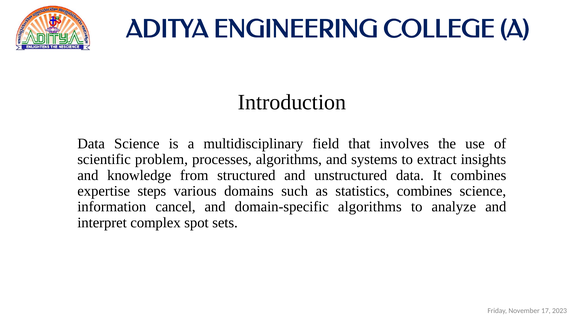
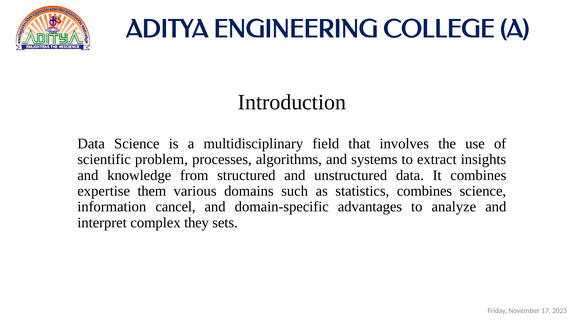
steps: steps -> them
domain-specific algorithms: algorithms -> advantages
spot: spot -> they
